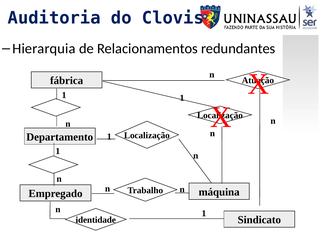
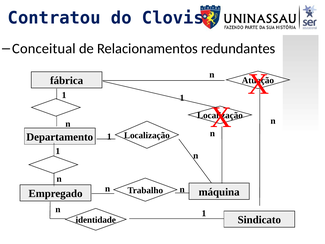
Auditoria: Auditoria -> Contratou
Hierarquia: Hierarquia -> Conceitual
